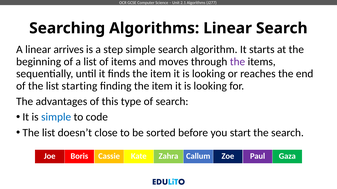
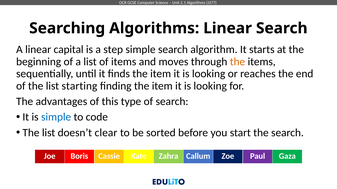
arrives: arrives -> capital
the at (238, 62) colour: purple -> orange
close: close -> clear
